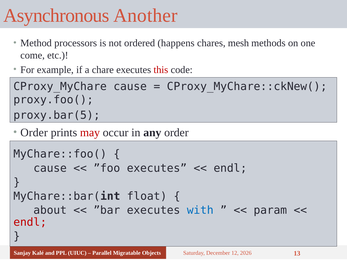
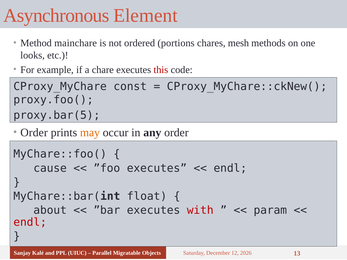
Another: Another -> Element
processors: processors -> mainchare
happens: happens -> portions
come: come -> looks
CProxy_MyChare cause: cause -> const
may colour: red -> orange
with colour: blue -> red
